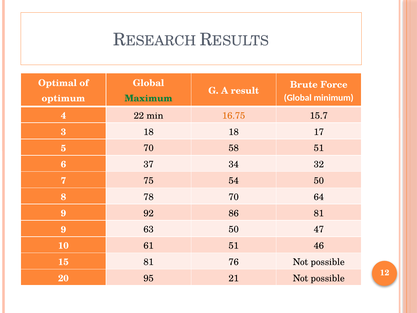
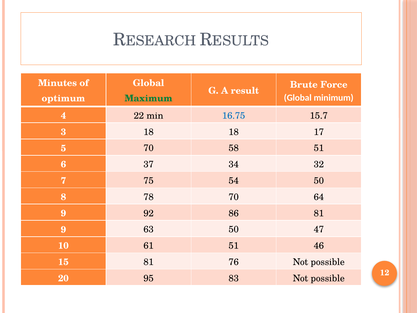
Optimal: Optimal -> Minutes
16.75 colour: orange -> blue
21: 21 -> 83
